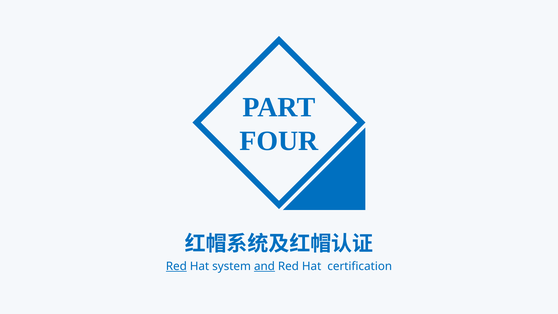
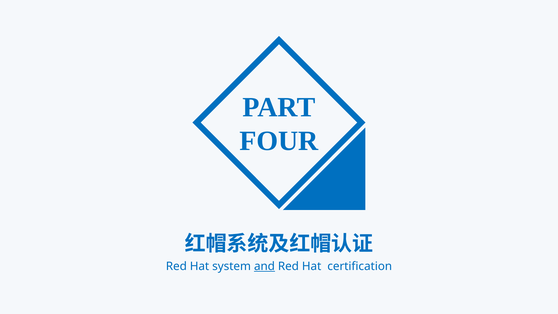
Red at (176, 266) underline: present -> none
